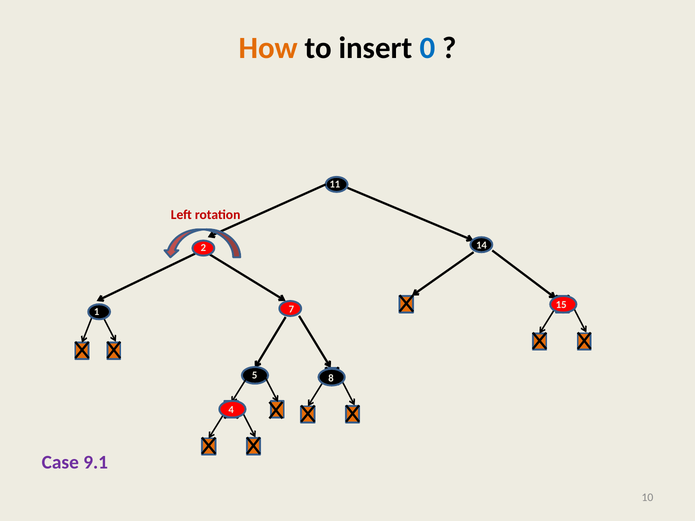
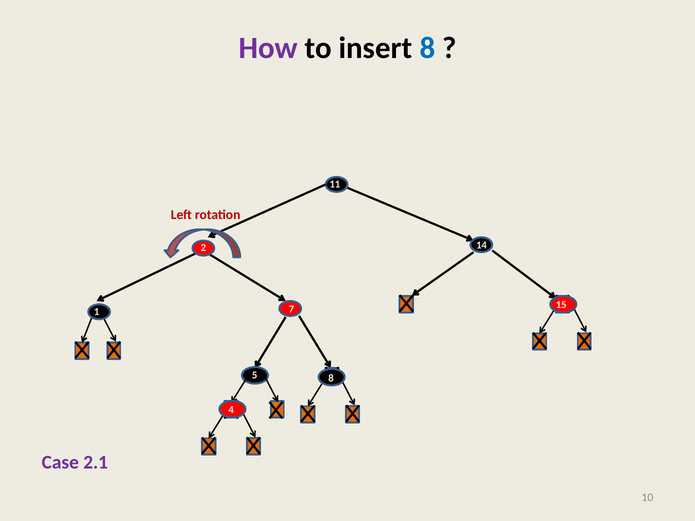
How colour: orange -> purple
insert 0: 0 -> 8
9.1: 9.1 -> 2.1
